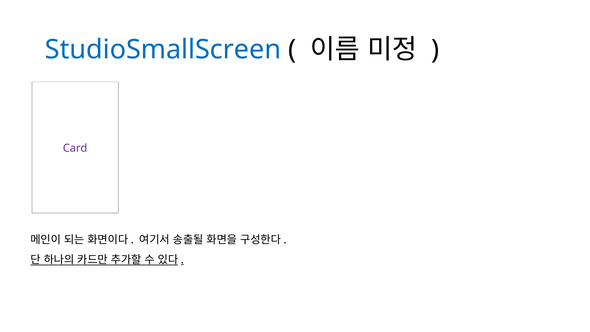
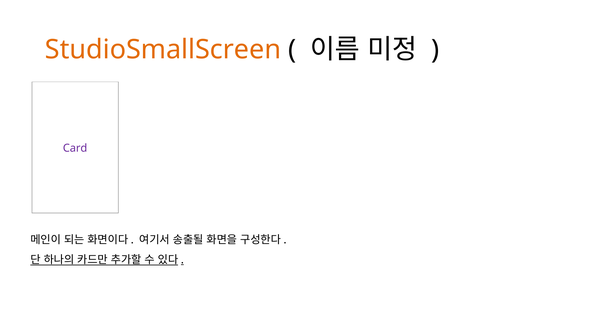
StudioSmallScreen colour: blue -> orange
